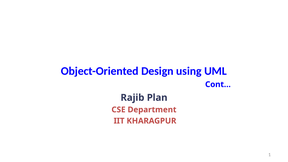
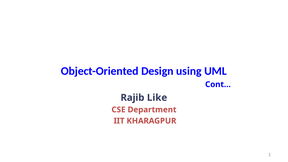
Plan: Plan -> Like
